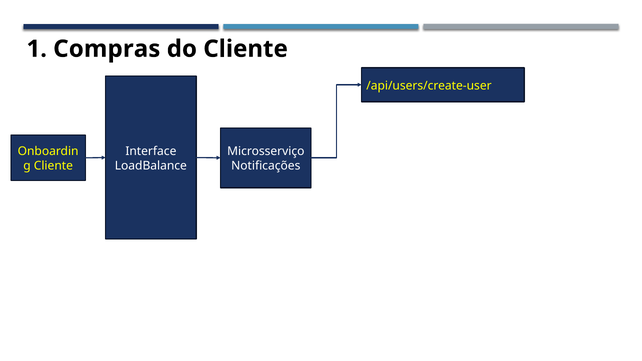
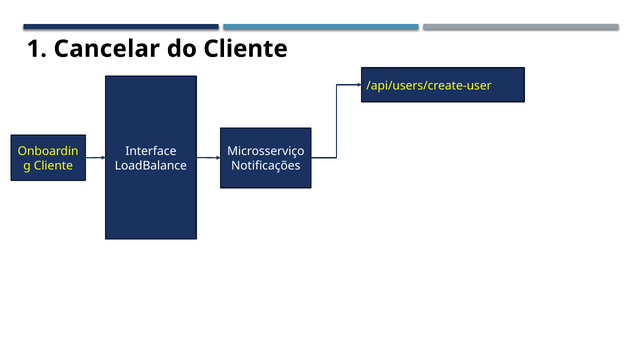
Compras: Compras -> Cancelar
